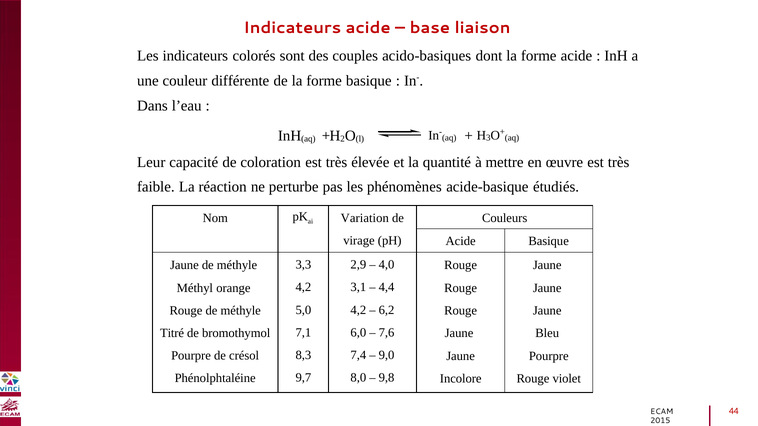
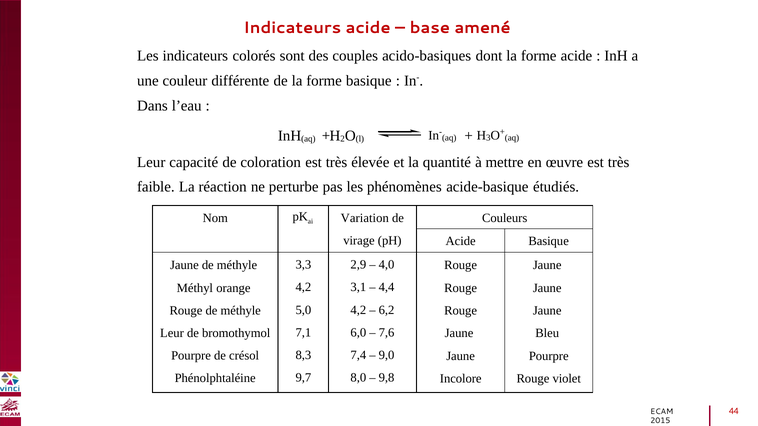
liaison: liaison -> amené
Titré at (172, 333): Titré -> Leur
